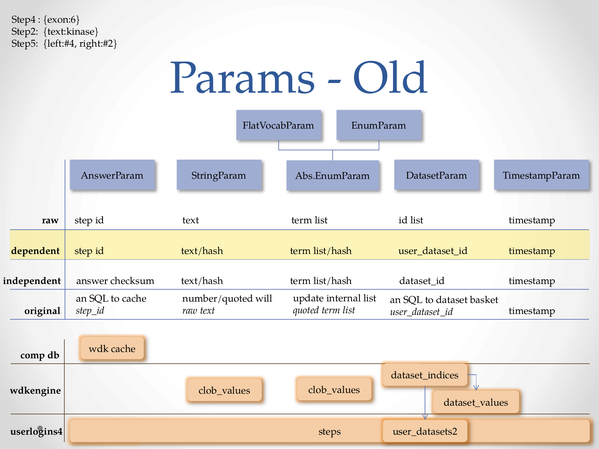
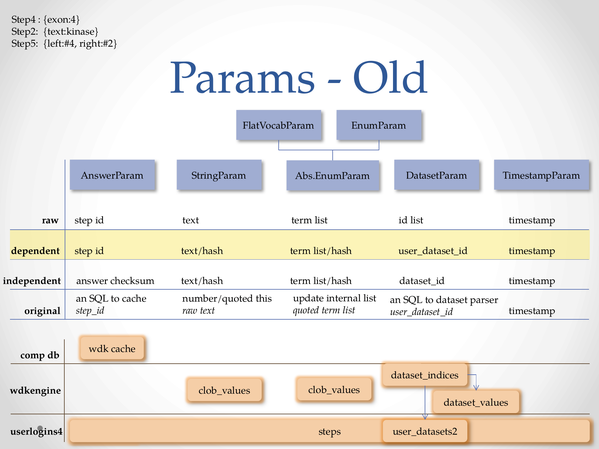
exon:6: exon:6 -> exon:4
will: will -> this
basket: basket -> parser
